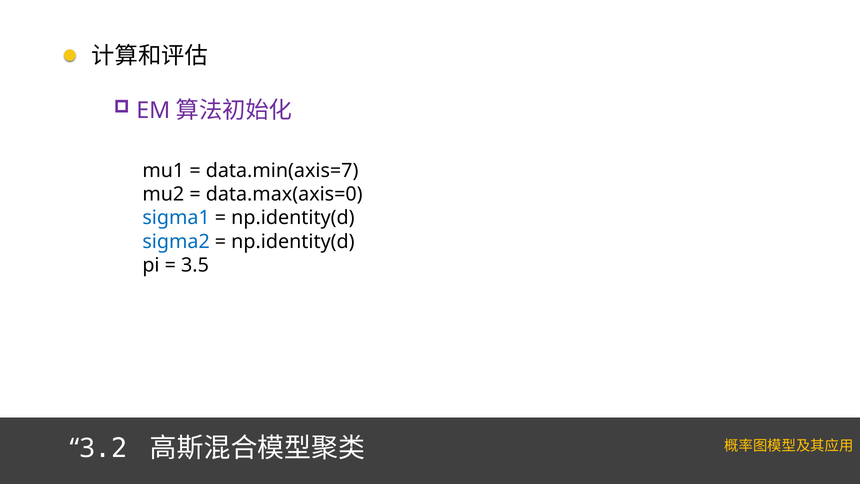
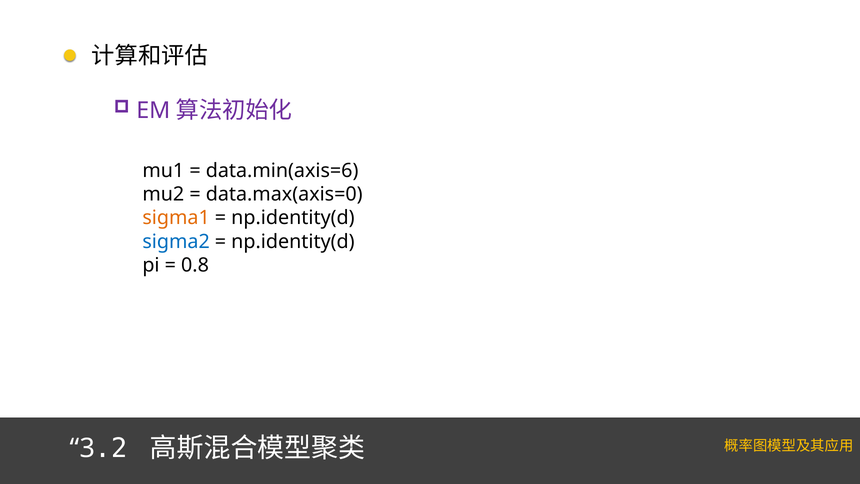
data.min(axis=7: data.min(axis=7 -> data.min(axis=6
sigma1 colour: blue -> orange
3.5: 3.5 -> 0.8
